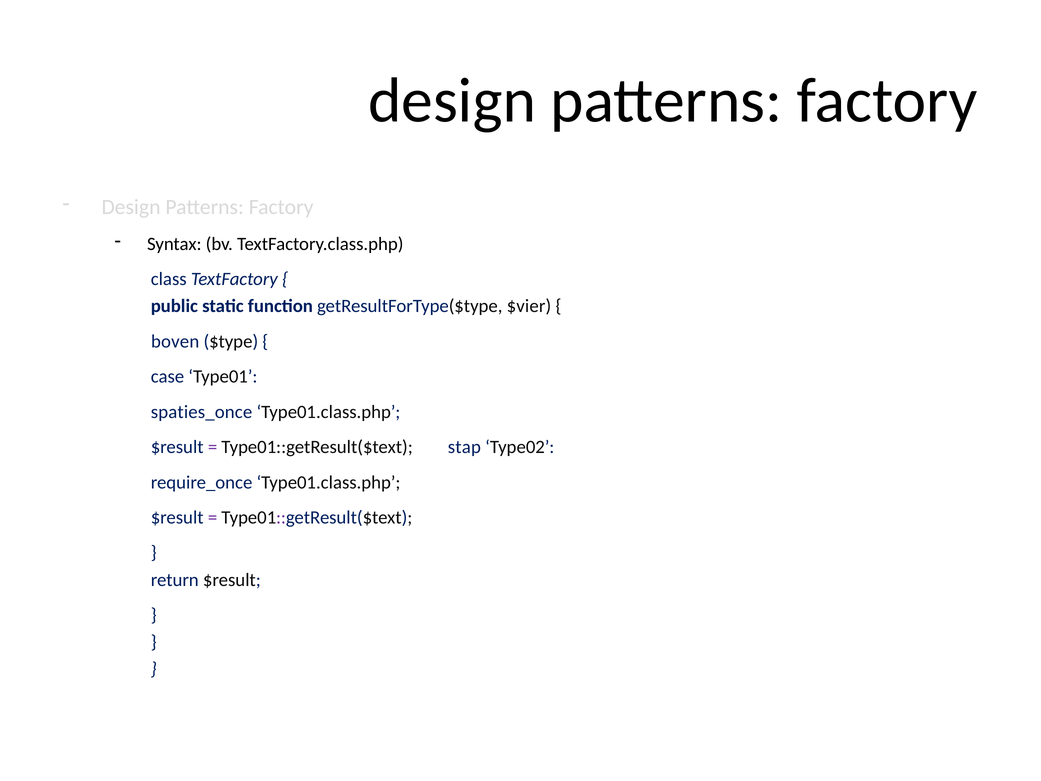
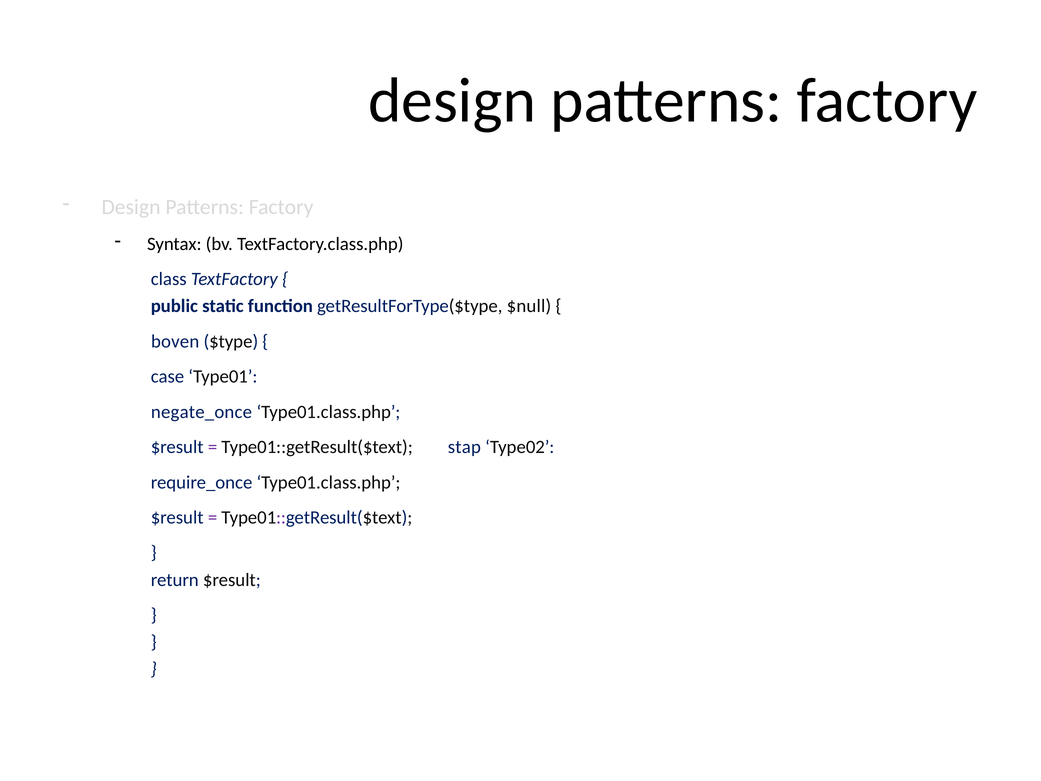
$vier: $vier -> $null
spaties_once: spaties_once -> negate_once
